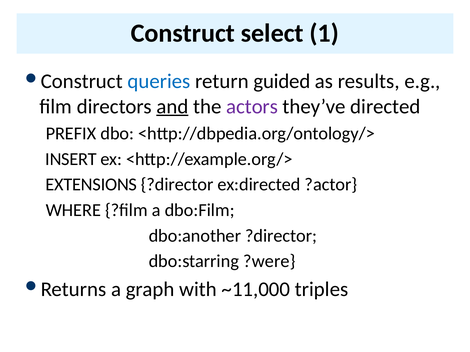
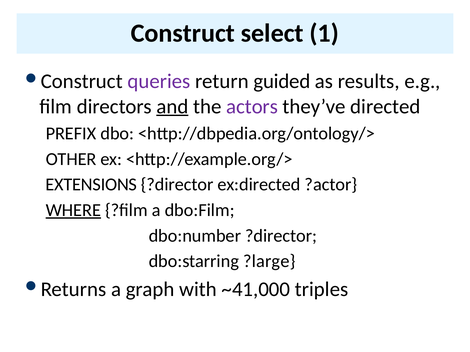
queries colour: blue -> purple
INSERT: INSERT -> OTHER
WHERE underline: none -> present
dbo:another: dbo:another -> dbo:number
?were: ?were -> ?large
~11,000: ~11,000 -> ~41,000
